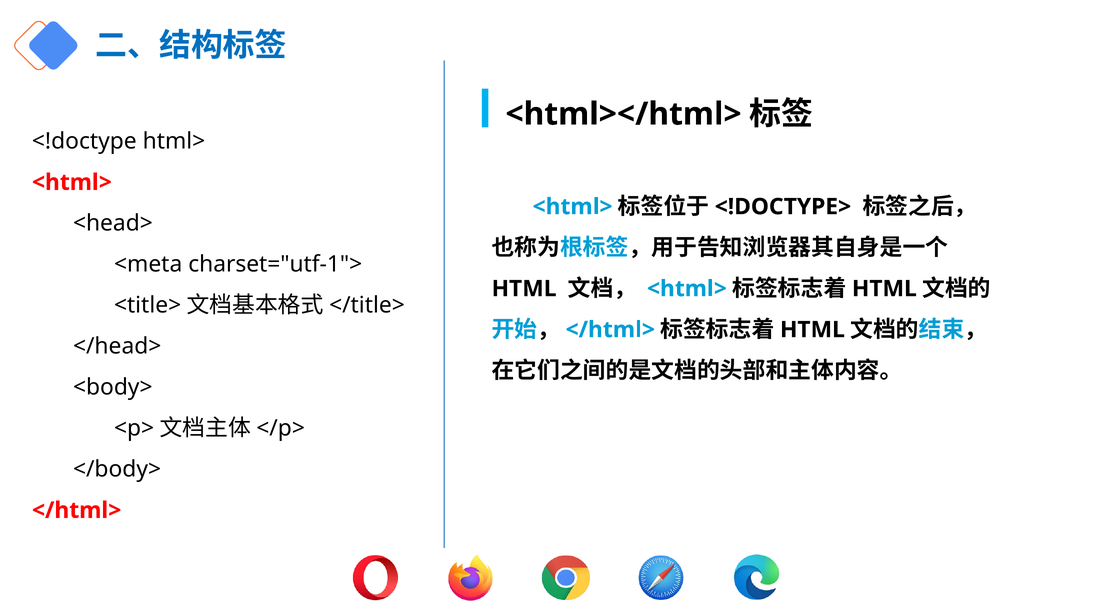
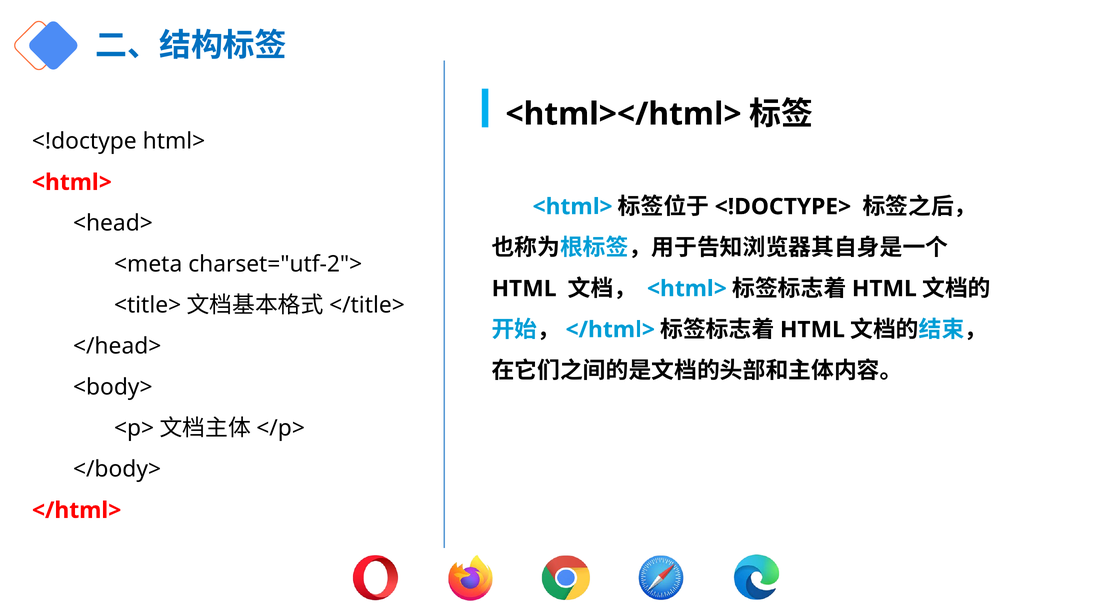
charset="utf-1">: charset="utf-1"> -> charset="utf-2">
